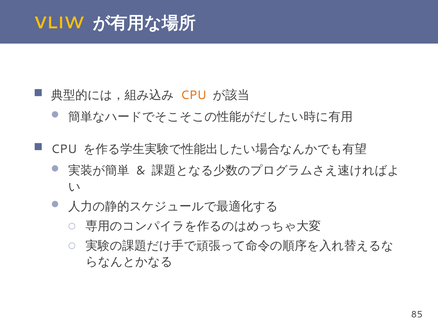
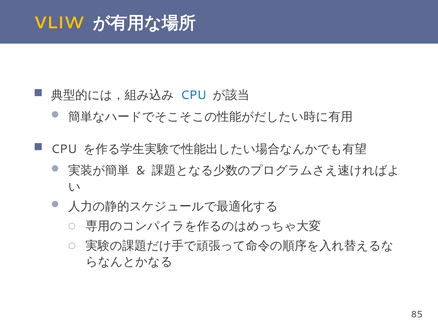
CPU at (193, 95) colour: orange -> blue
